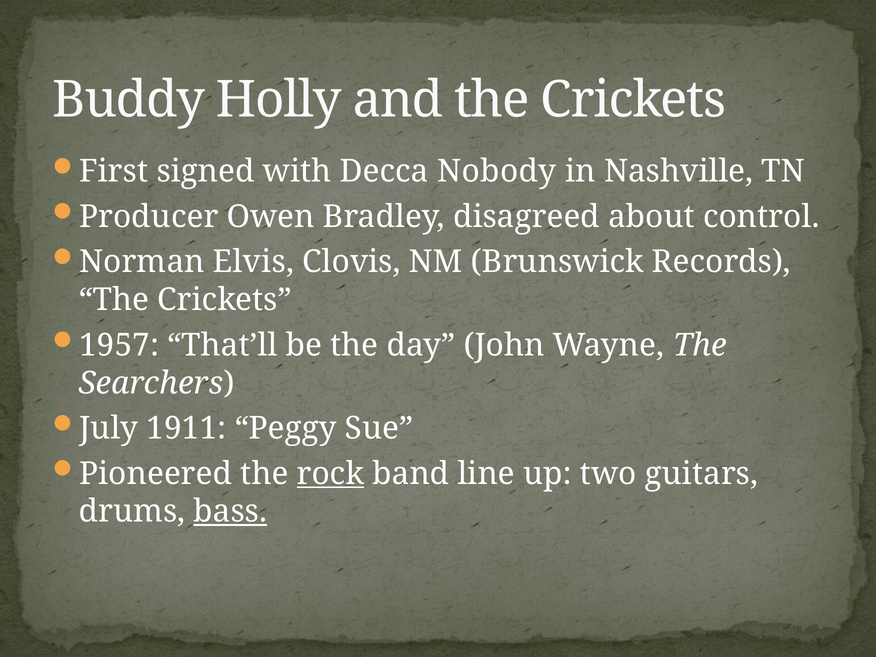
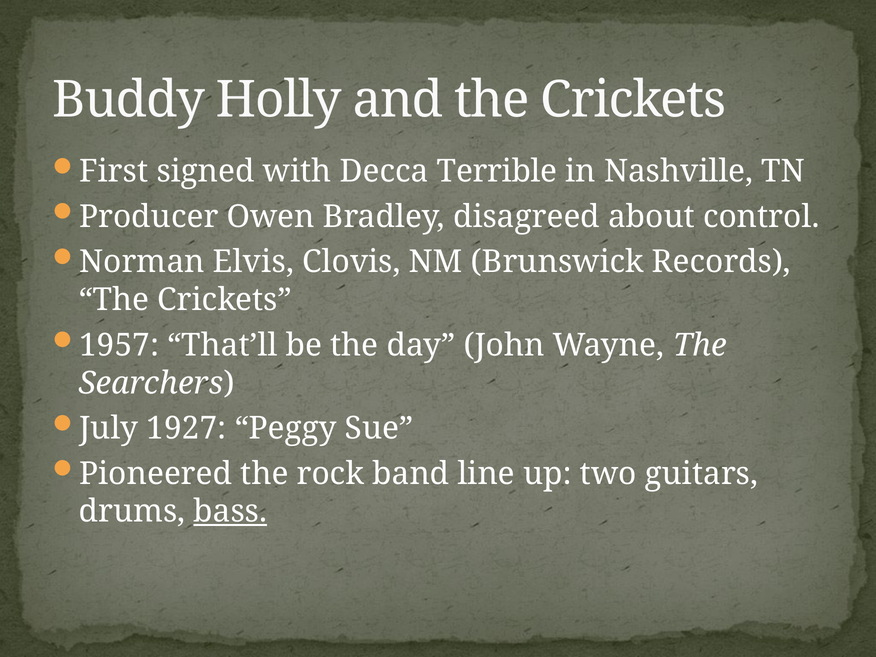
Nobody: Nobody -> Terrible
1911: 1911 -> 1927
rock underline: present -> none
